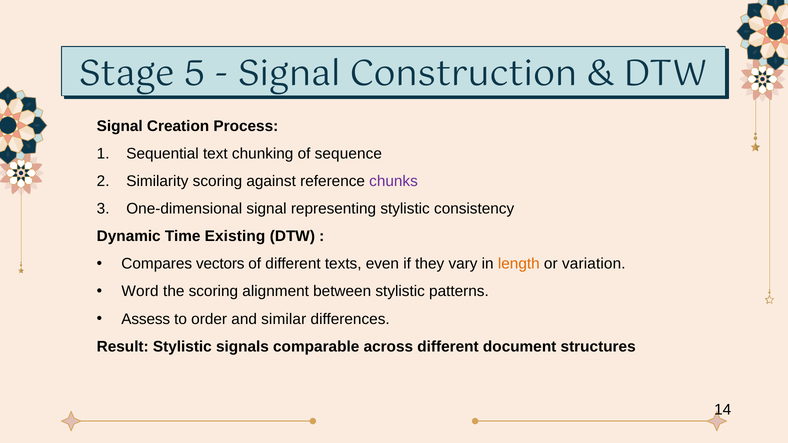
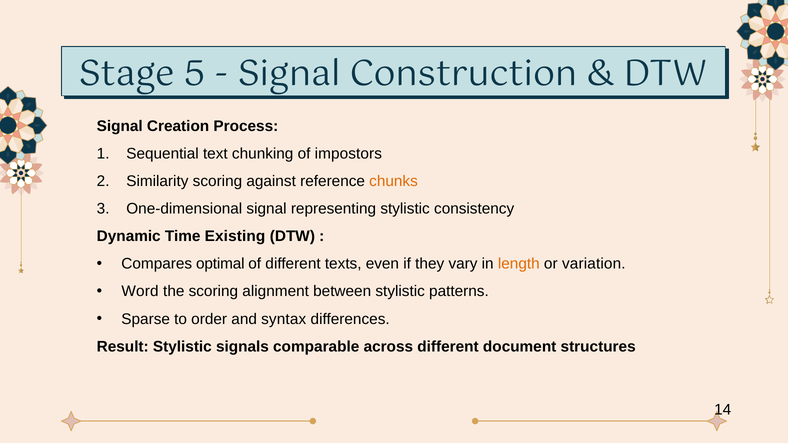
sequence: sequence -> impostors
chunks colour: purple -> orange
vectors: vectors -> optimal
Assess: Assess -> Sparse
similar: similar -> syntax
